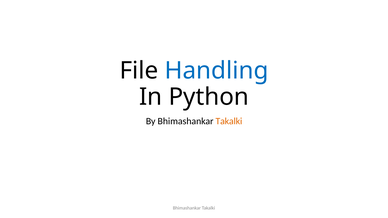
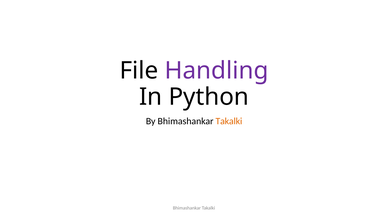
Handling colour: blue -> purple
